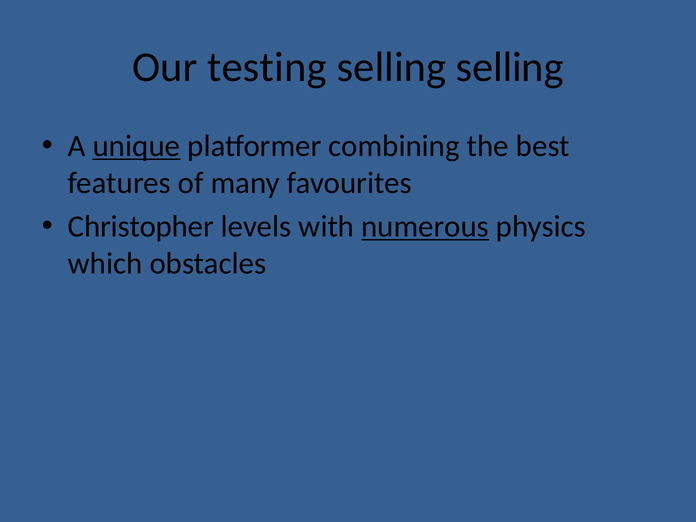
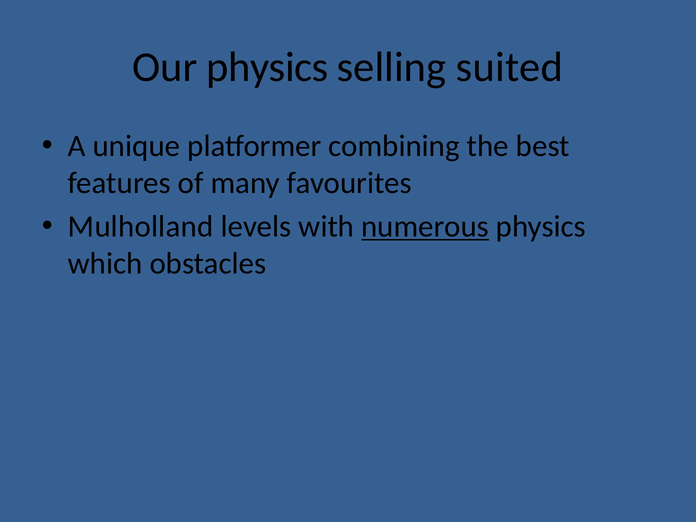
Our testing: testing -> physics
selling selling: selling -> suited
unique underline: present -> none
Christopher: Christopher -> Mulholland
